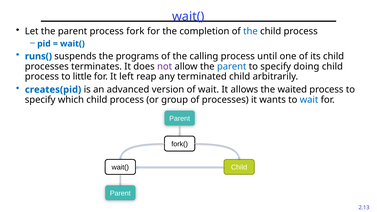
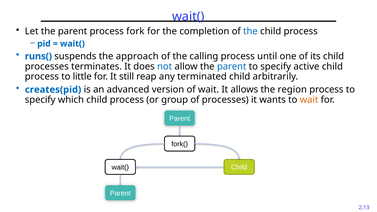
programs: programs -> approach
not colour: purple -> blue
doing: doing -> active
left: left -> still
waited: waited -> region
wait at (309, 100) colour: blue -> orange
